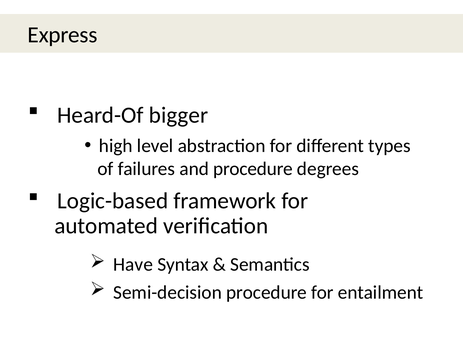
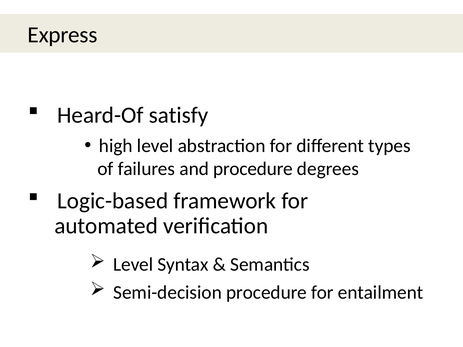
bigger: bigger -> satisfy
Have at (133, 265): Have -> Level
